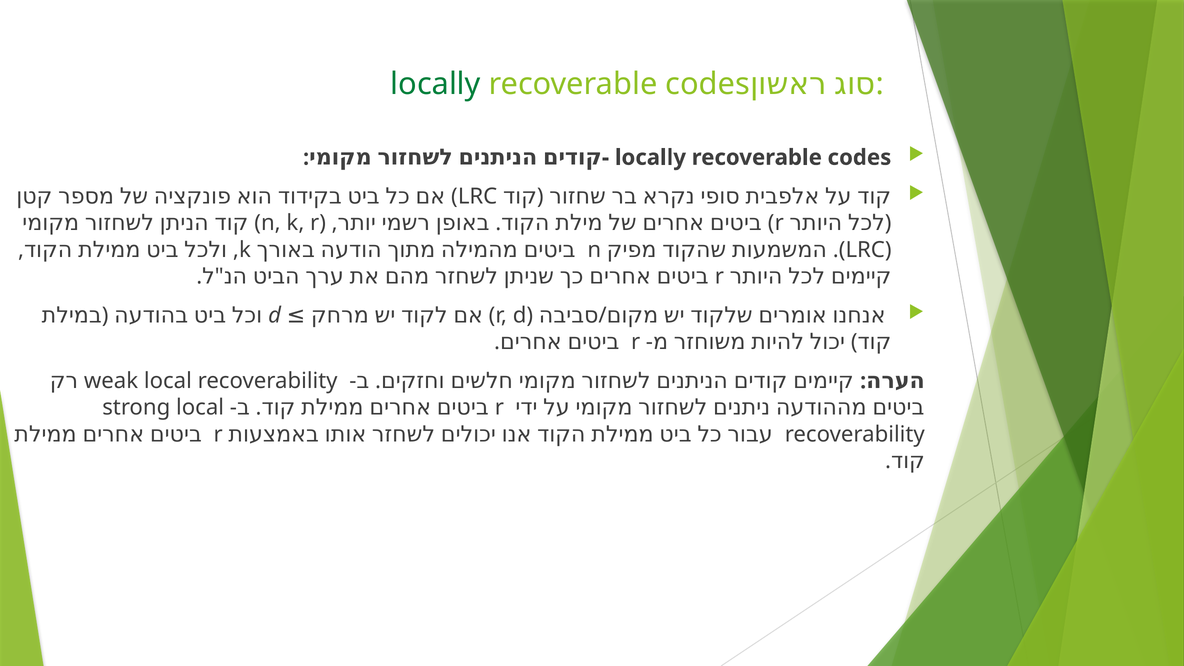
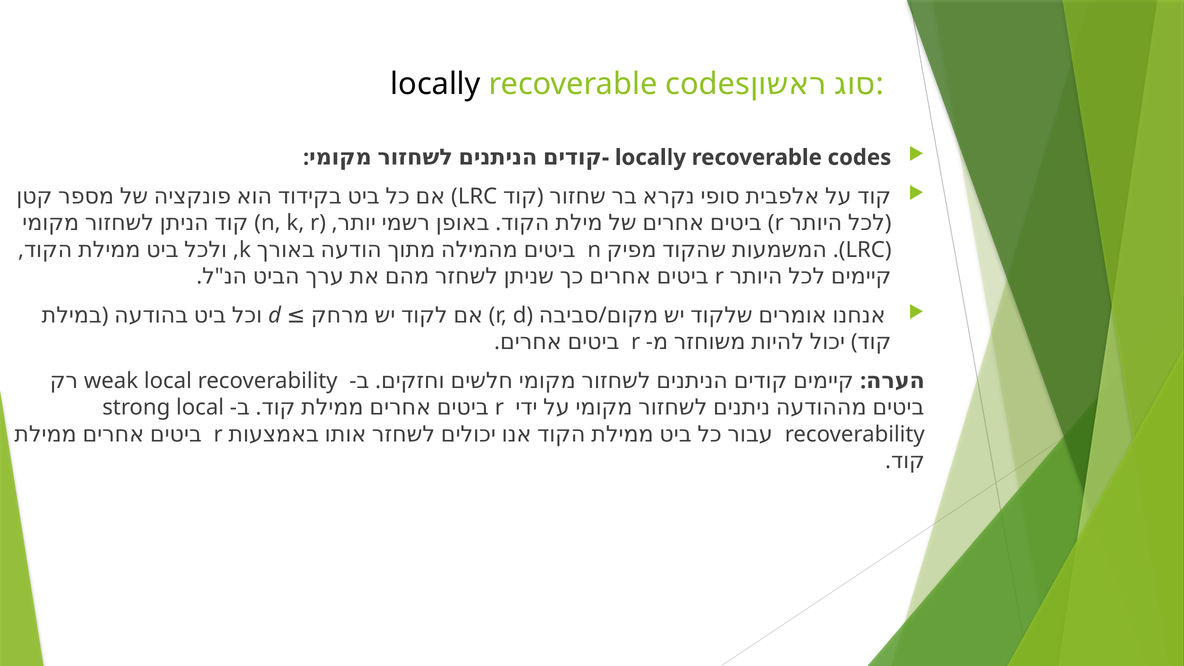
locally at (436, 84) colour: green -> black
